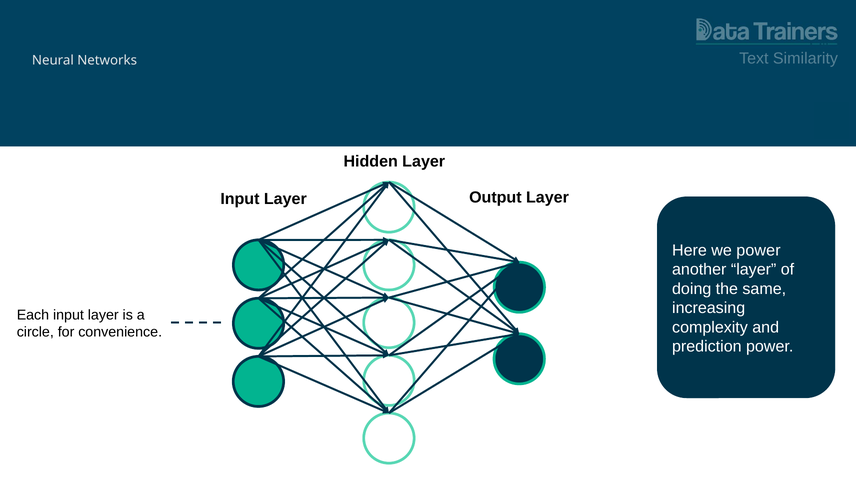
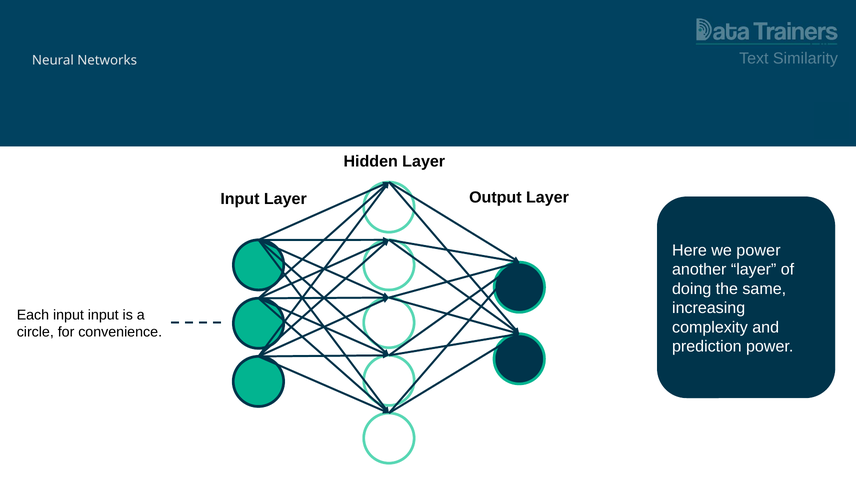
Each input layer: layer -> input
